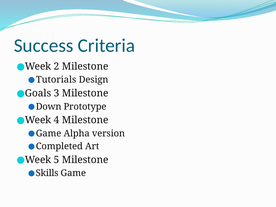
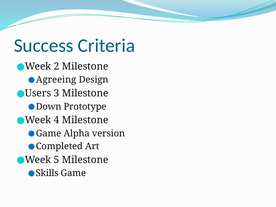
Tutorials: Tutorials -> Agreeing
Goals: Goals -> Users
